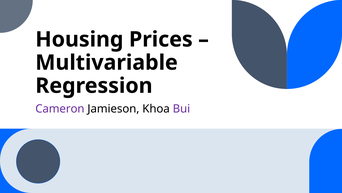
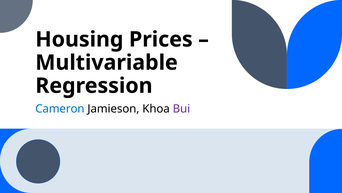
Cameron colour: purple -> blue
